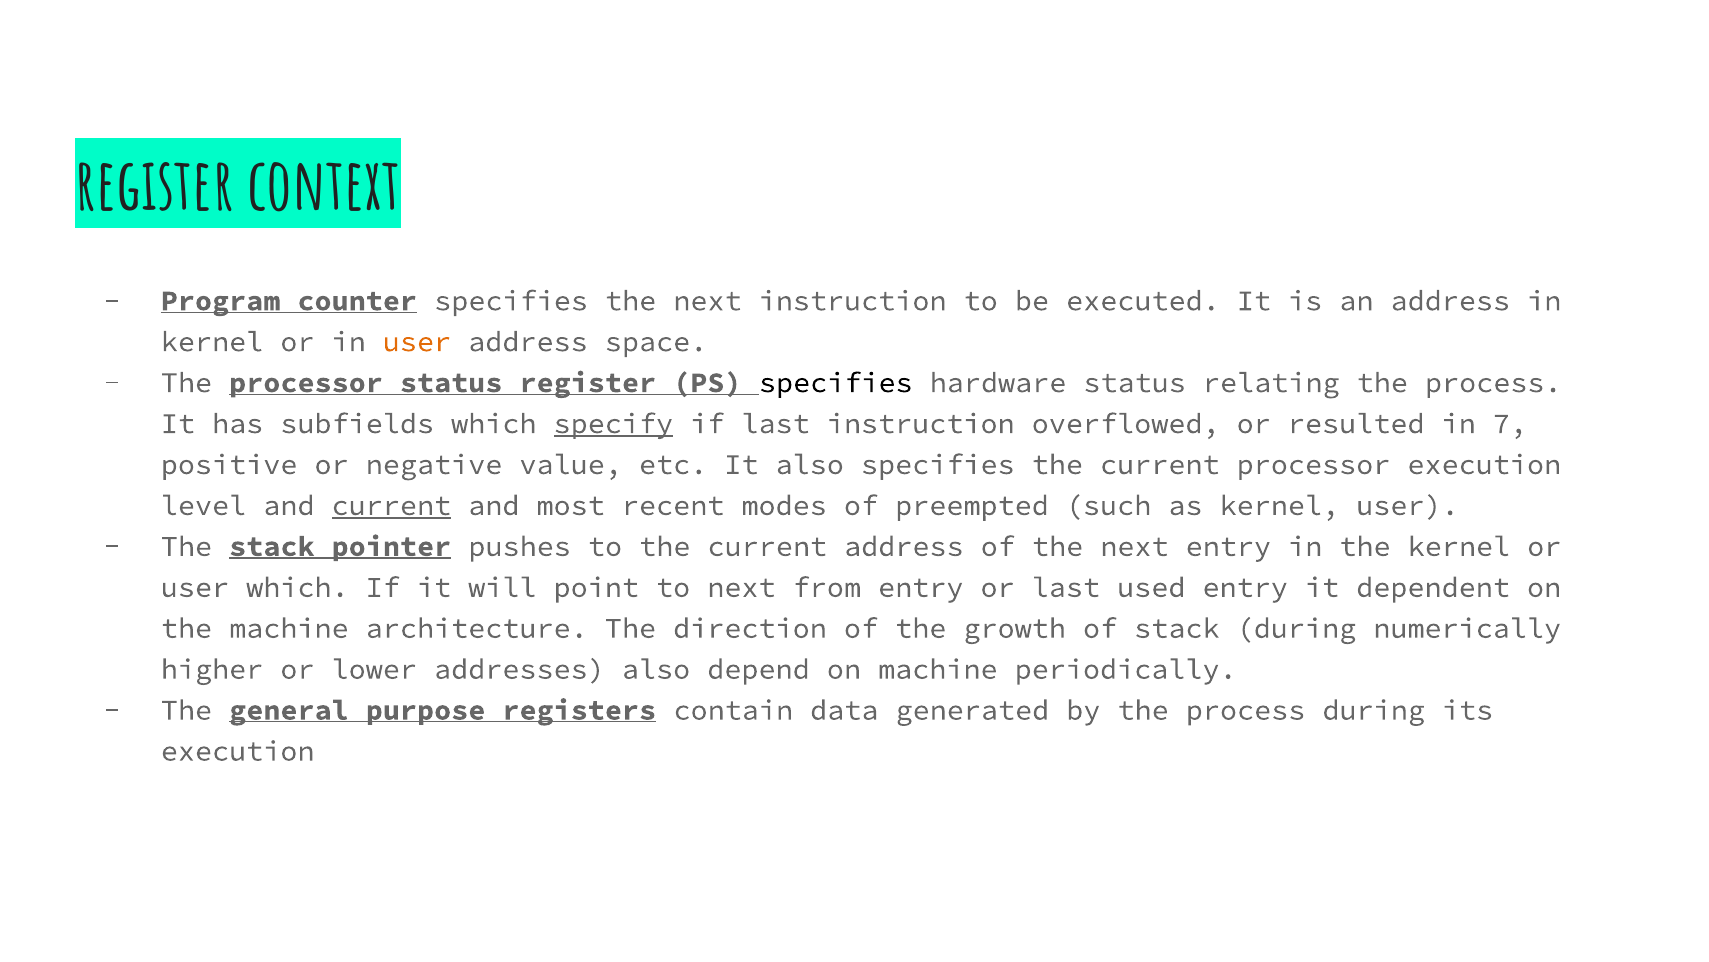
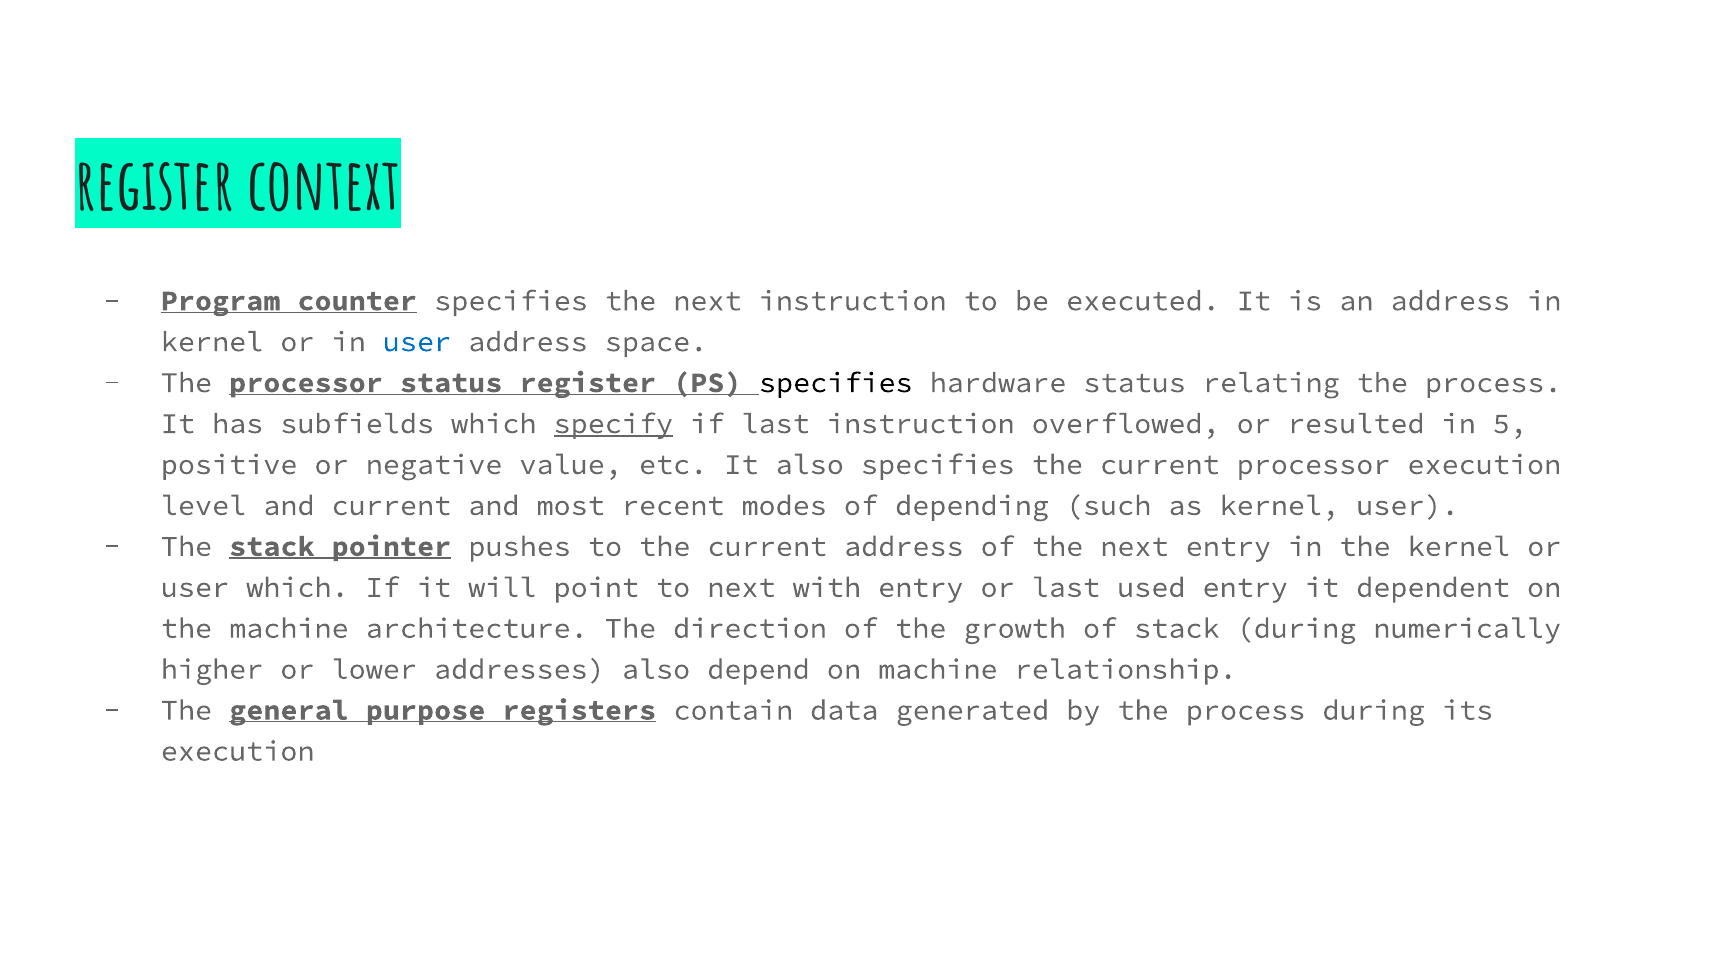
user at (417, 342) colour: orange -> blue
7: 7 -> 5
current at (391, 505) underline: present -> none
preempted: preempted -> depending
from: from -> with
periodically: periodically -> relationship
